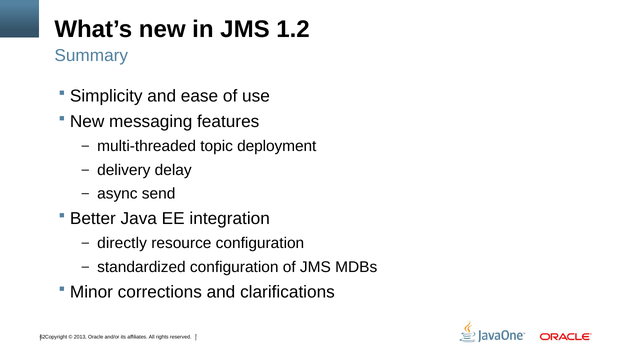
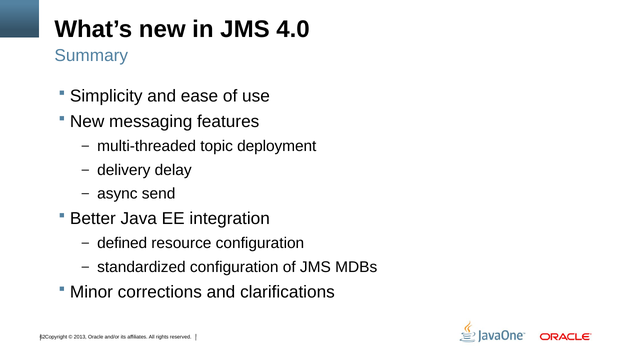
1.2: 1.2 -> 4.0
directly: directly -> defined
